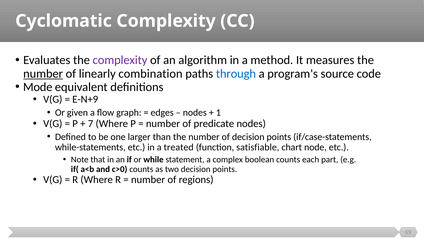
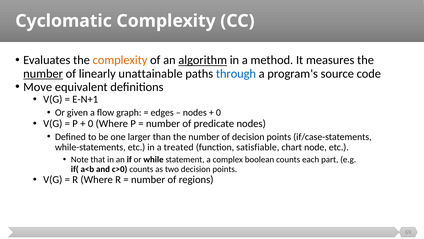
complexity at (120, 60) colour: purple -> orange
algorithm underline: none -> present
combination: combination -> unattainable
Mode: Mode -> Move
E-N+9: E-N+9 -> E-N+1
1 at (218, 112): 1 -> 0
7 at (91, 123): 7 -> 0
